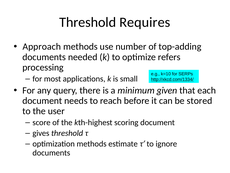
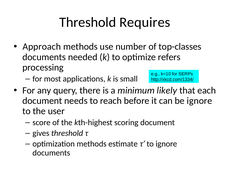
top-adding: top-adding -> top-classes
given: given -> likely
be stored: stored -> ignore
